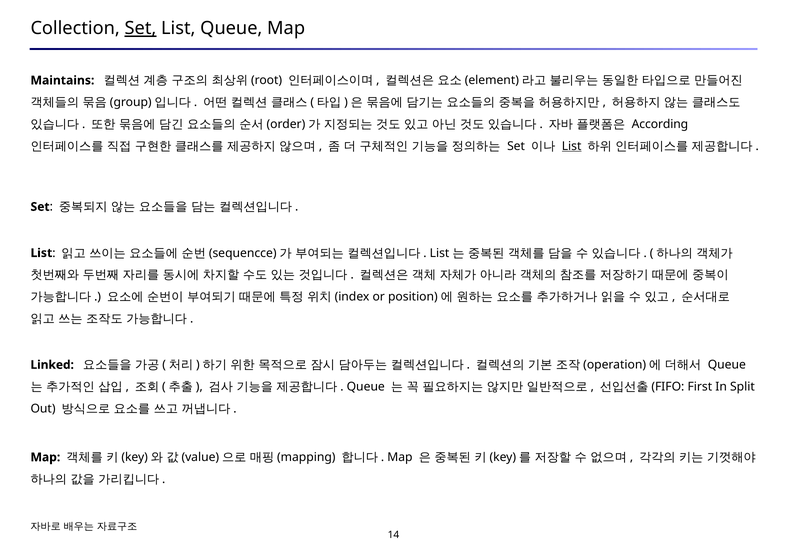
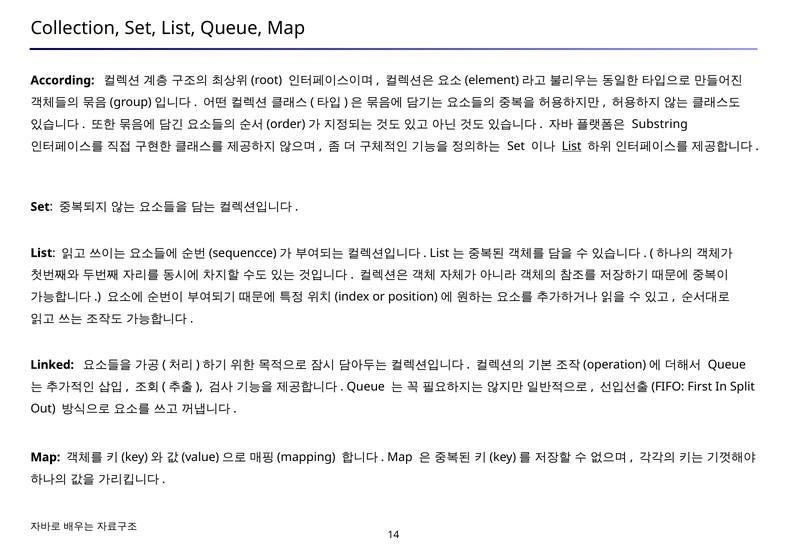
Set at (140, 28) underline: present -> none
Maintains: Maintains -> According
According: According -> Substring
